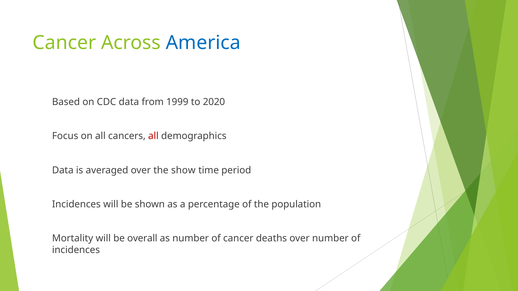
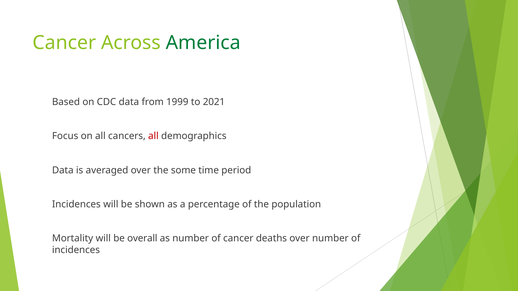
America colour: blue -> green
2020: 2020 -> 2021
show: show -> some
